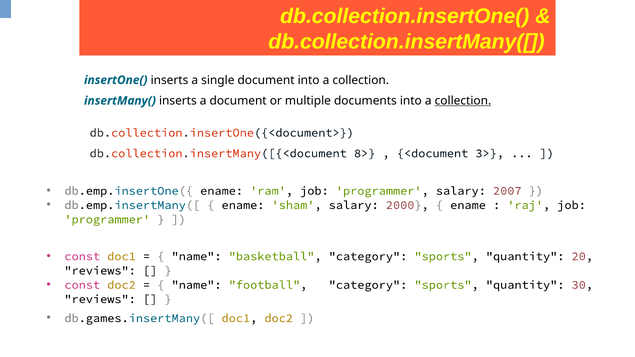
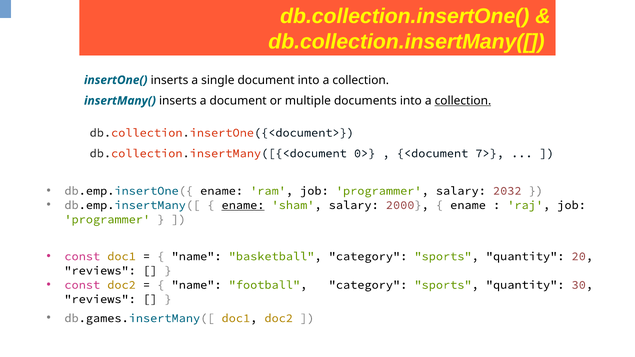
8>: 8> -> 0>
3>: 3> -> 7>
2007: 2007 -> 2032
ename at (243, 205) underline: none -> present
